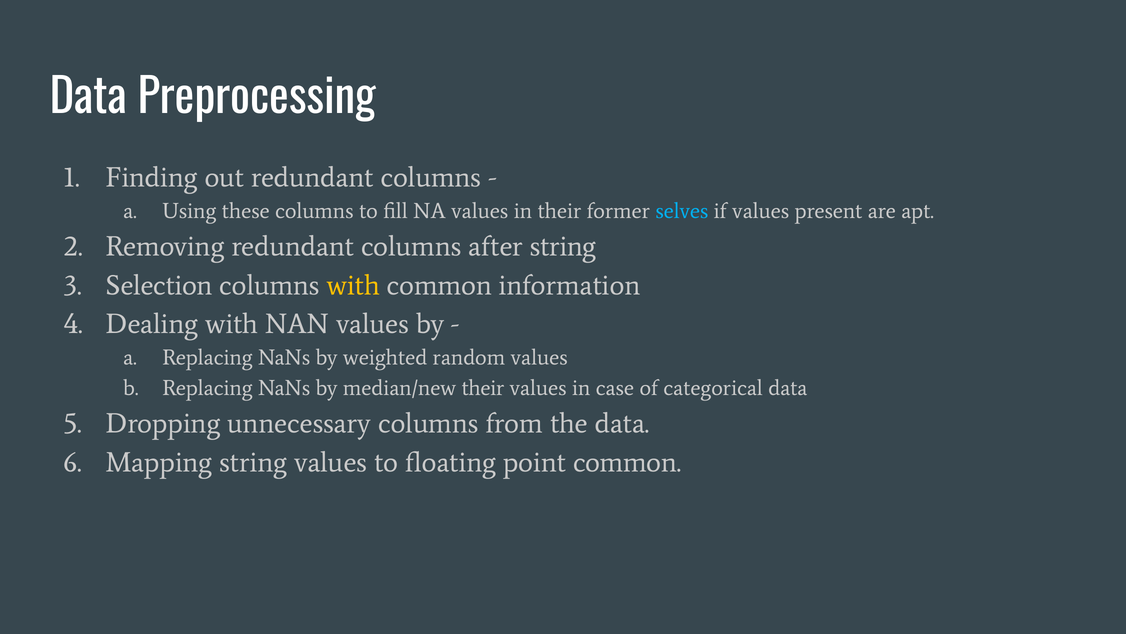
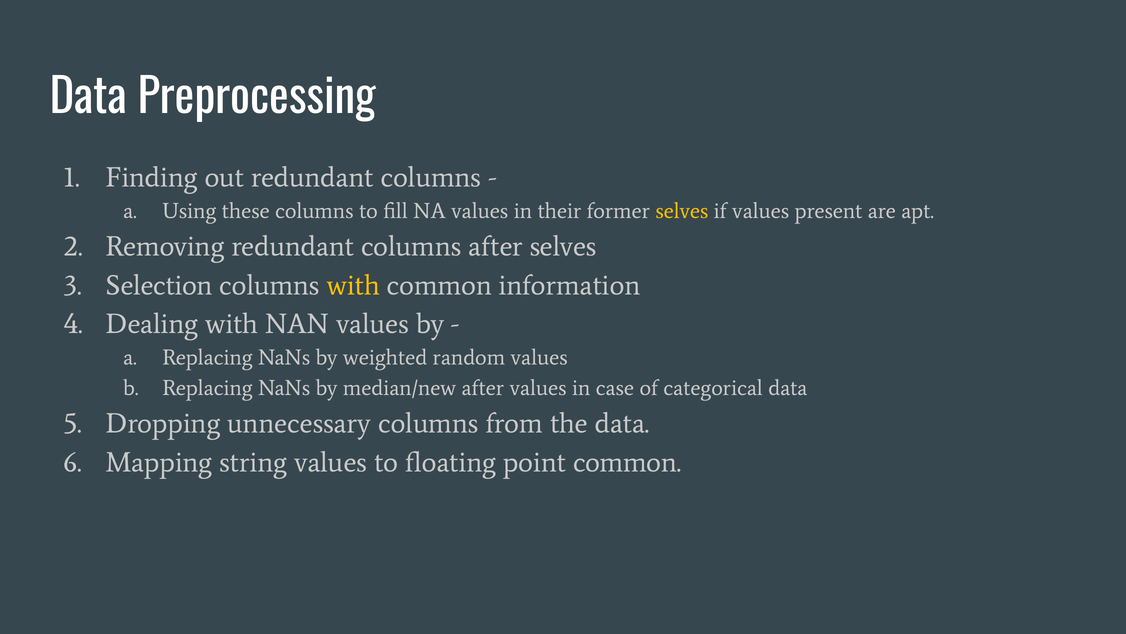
selves at (682, 211) colour: light blue -> yellow
after string: string -> selves
median/new their: their -> after
